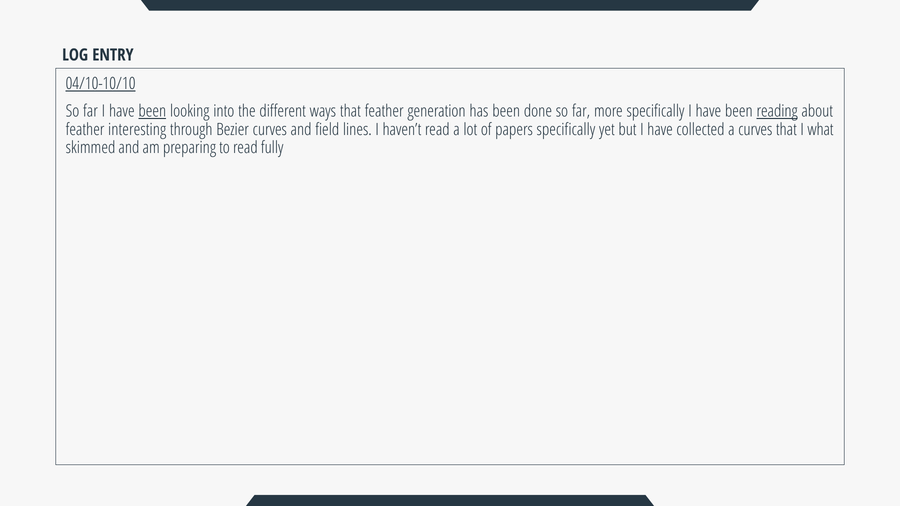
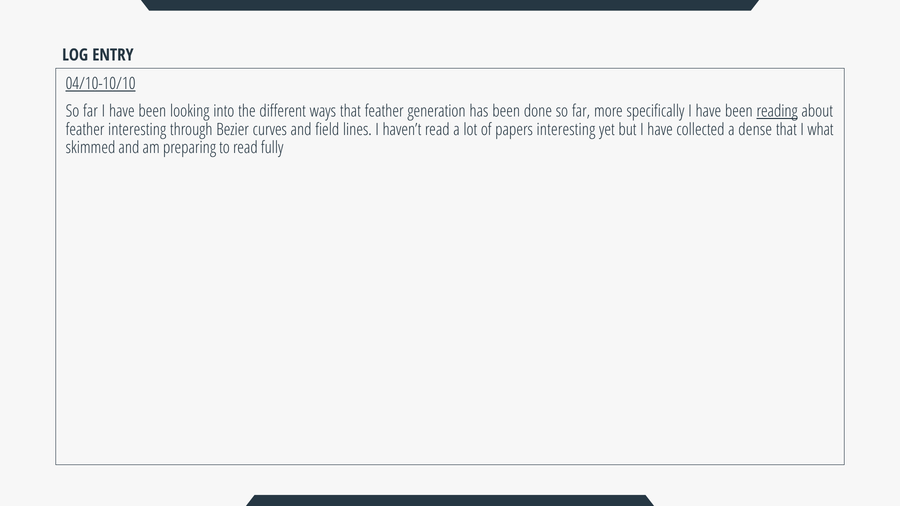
been at (152, 111) underline: present -> none
papers specifically: specifically -> interesting
a curves: curves -> dense
